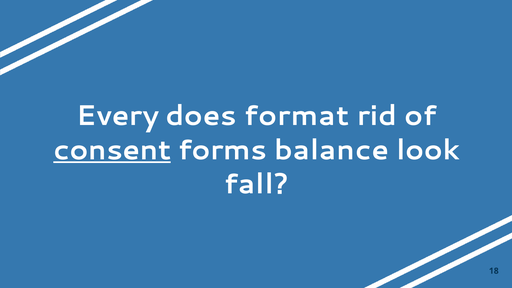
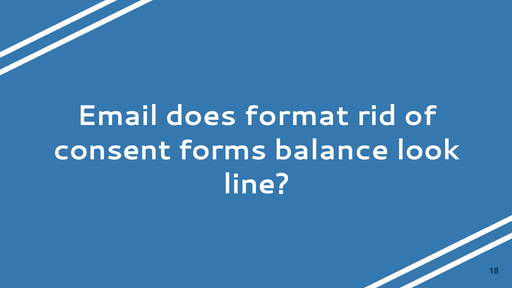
Every: Every -> Email
consent underline: present -> none
fall: fall -> line
